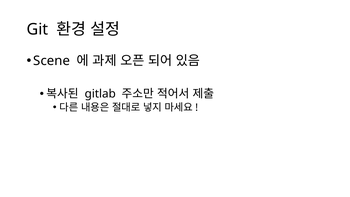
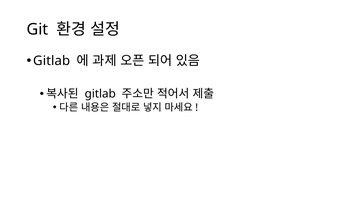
Scene at (52, 61): Scene -> Gitlab
